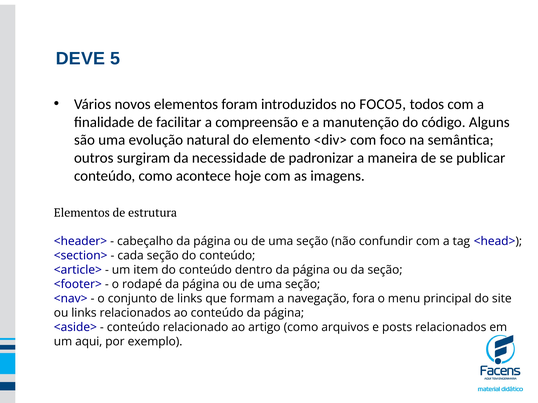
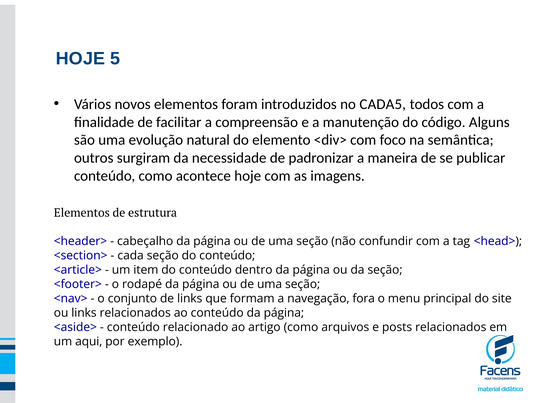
DEVE at (80, 59): DEVE -> HOJE
FOCO5: FOCO5 -> CADA5
